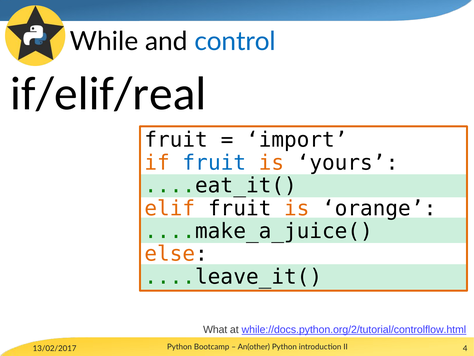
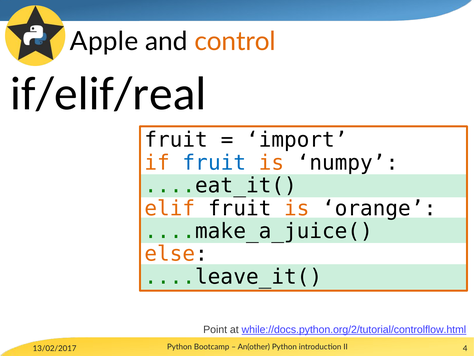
While: While -> Apple
control colour: blue -> orange
yours: yours -> numpy
What: What -> Point
